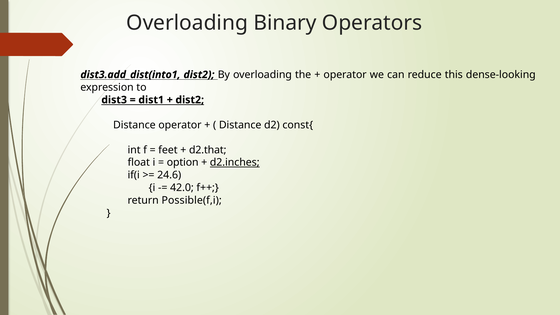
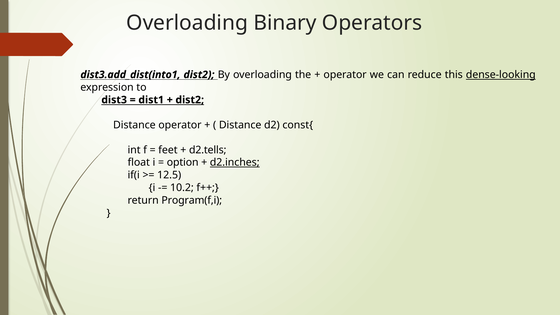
dense-looking underline: none -> present
d2.that: d2.that -> d2.tells
24.6: 24.6 -> 12.5
42.0: 42.0 -> 10.2
Possible(f,i: Possible(f,i -> Program(f,i
